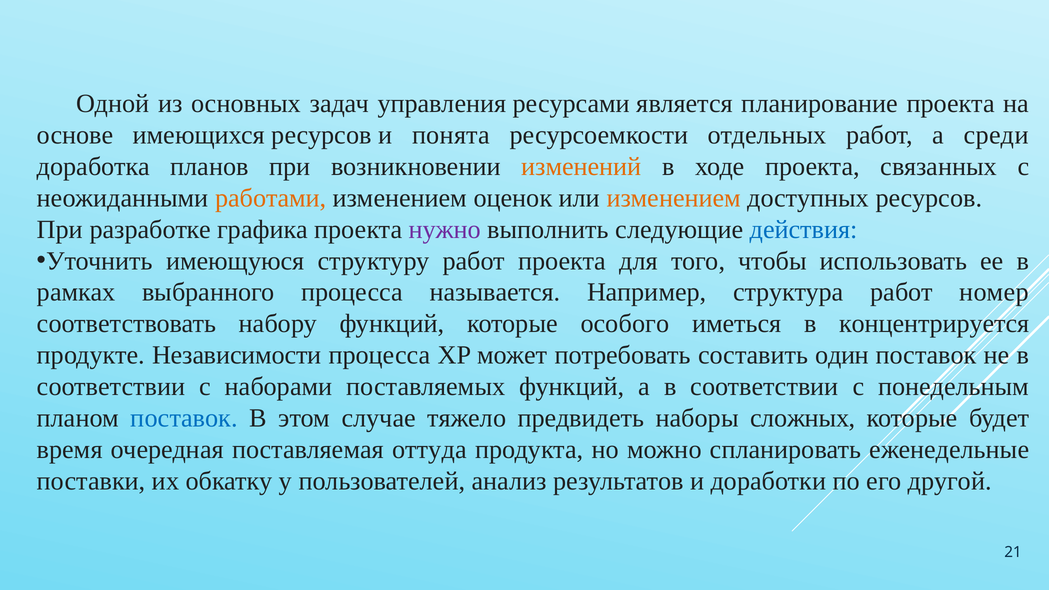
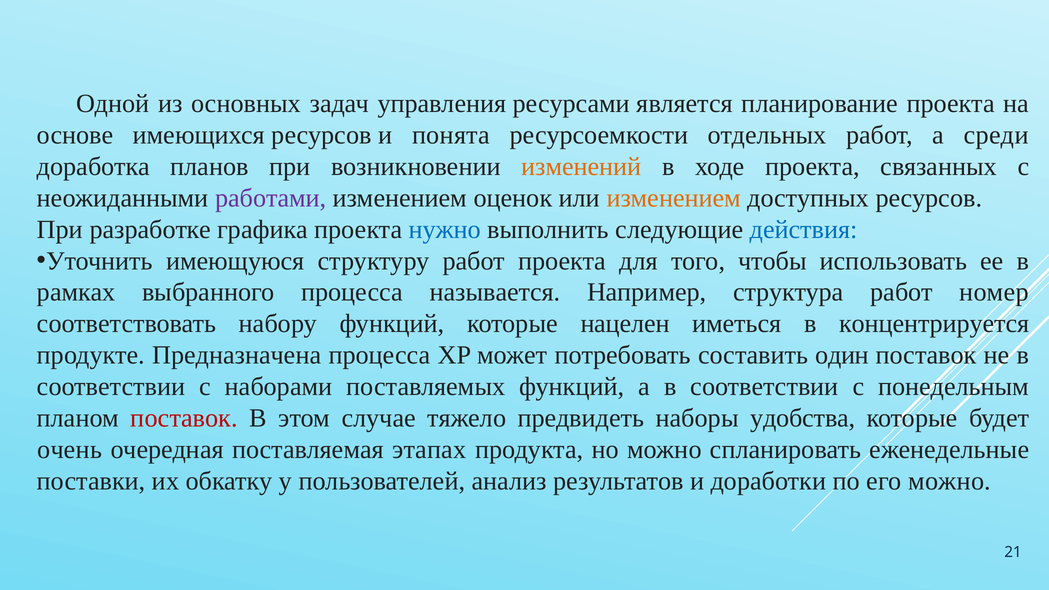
работами colour: orange -> purple
нужно colour: purple -> blue
особого: особого -> нацелен
Независимости: Независимости -> Предназначена
поставок at (184, 418) colour: blue -> red
сложных: сложных -> удобства
время: время -> очень
оттуда: оттуда -> этапах
его другой: другой -> можно
